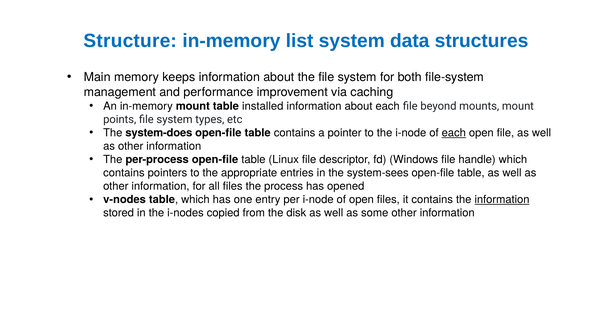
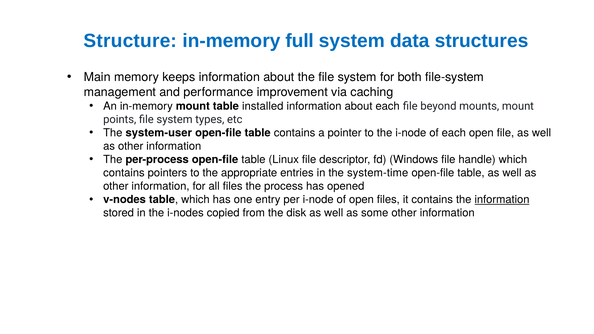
list: list -> full
system-does: system-does -> system-user
each at (454, 133) underline: present -> none
system-sees: system-sees -> system-time
